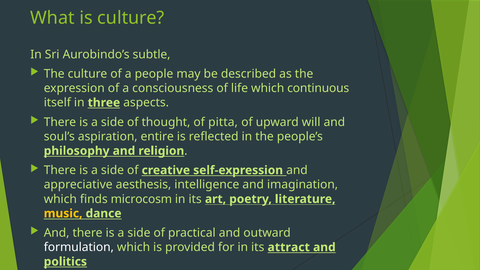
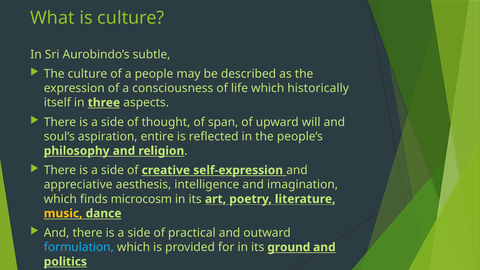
continuous: continuous -> historically
pitta: pitta -> span
formulation colour: white -> light blue
attract: attract -> ground
